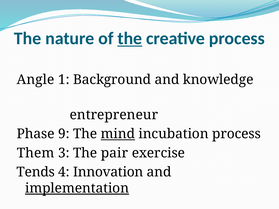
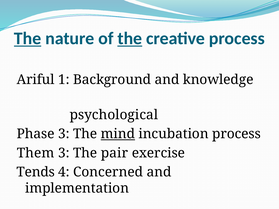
The at (28, 38) underline: none -> present
Angle: Angle -> Ariful
entrepreneur: entrepreneur -> psychological
Phase 9: 9 -> 3
Innovation: Innovation -> Concerned
implementation underline: present -> none
